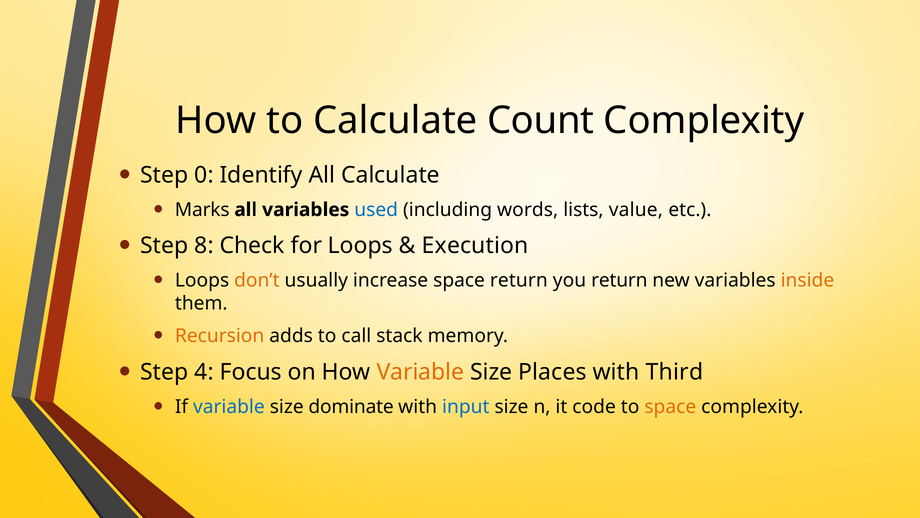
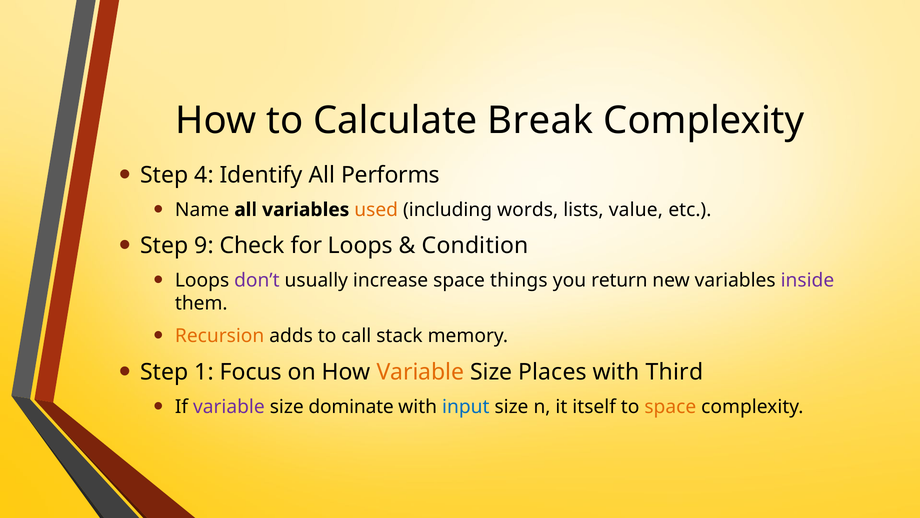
Count: Count -> Break
0: 0 -> 4
All Calculate: Calculate -> Performs
Marks: Marks -> Name
used colour: blue -> orange
8: 8 -> 9
Execution: Execution -> Condition
don’t colour: orange -> purple
space return: return -> things
inside colour: orange -> purple
4: 4 -> 1
variable at (229, 406) colour: blue -> purple
code: code -> itself
